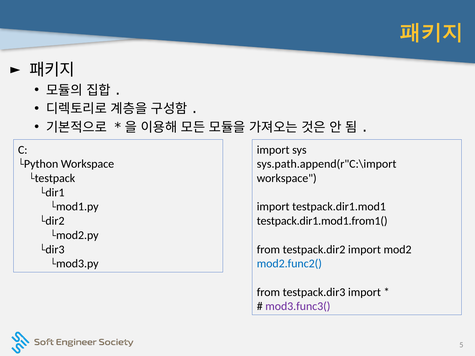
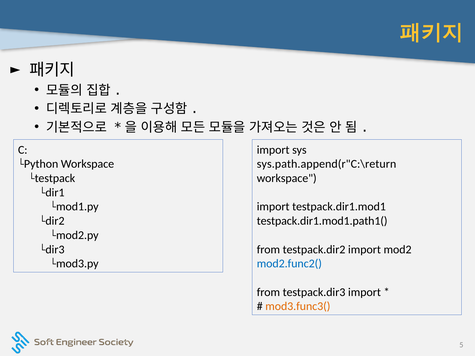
sys.path.append(r"C:\import: sys.path.append(r"C:\import -> sys.path.append(r"C:\return
testpack.dir1.mod1.from1(: testpack.dir1.mod1.from1( -> testpack.dir1.mod1.path1(
mod3.func3( colour: purple -> orange
